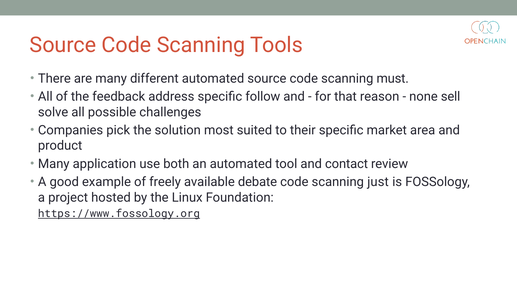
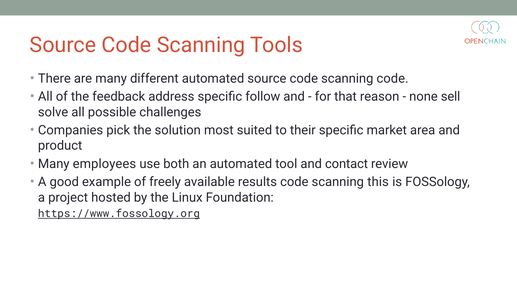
scanning must: must -> code
application: application -> employees
debate: debate -> results
just: just -> this
